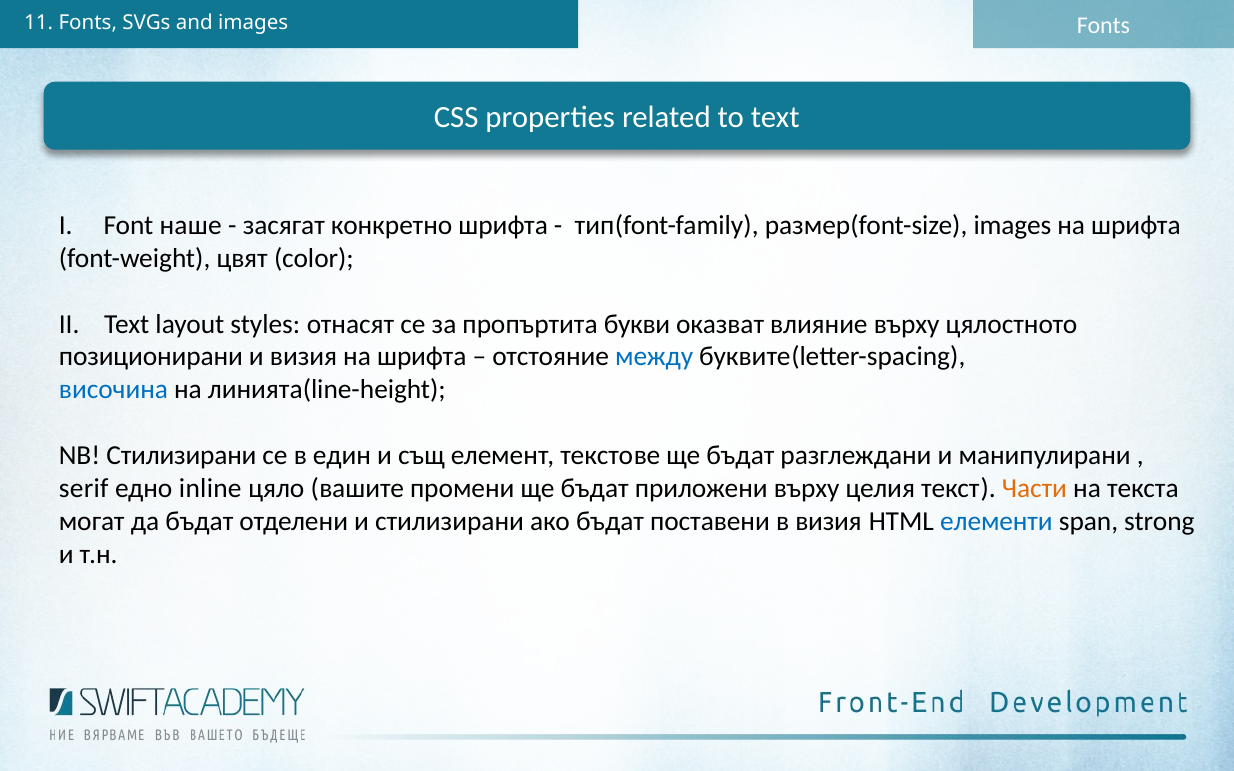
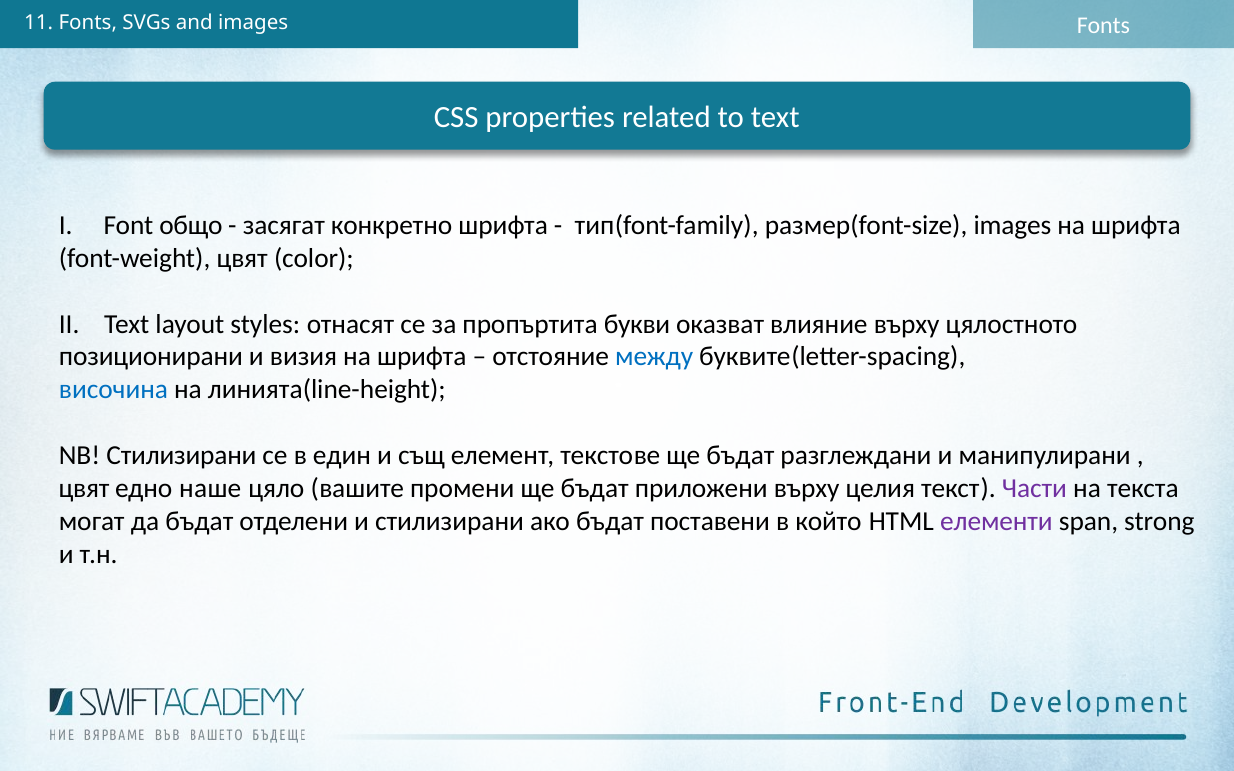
наше: наше -> общо
serif at (84, 489): serif -> цвят
inline: inline -> наше
Части colour: orange -> purple
в визия: визия -> който
елементи colour: blue -> purple
